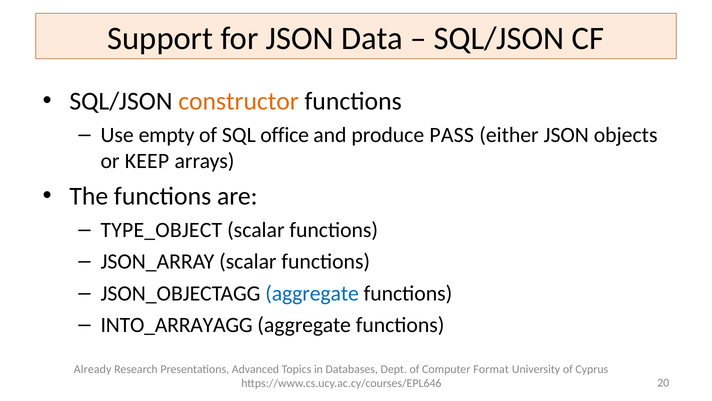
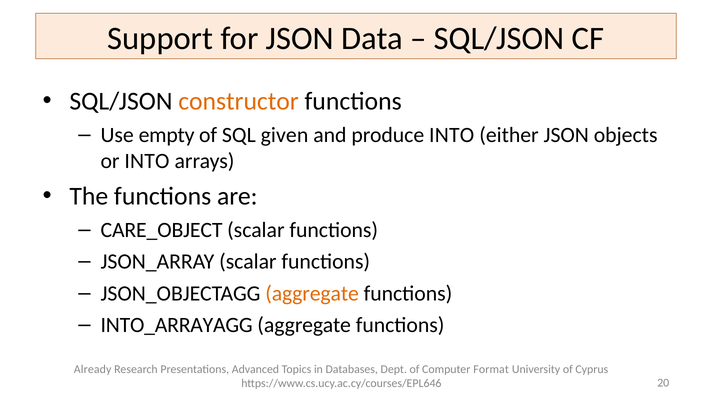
office: office -> given
produce PASS: PASS -> INTO
or KEEP: KEEP -> INTO
TYPE_OBJECT: TYPE_OBJECT -> CARE_OBJECT
aggregate at (312, 293) colour: blue -> orange
